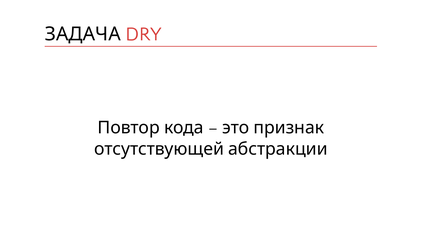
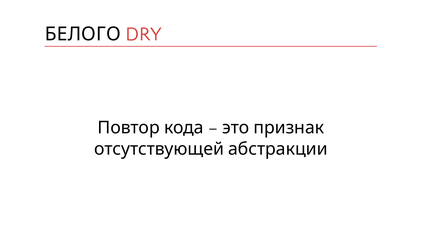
ЗАДАЧА: ЗАДАЧА -> БЕЛОГО
